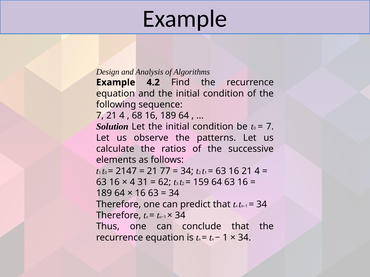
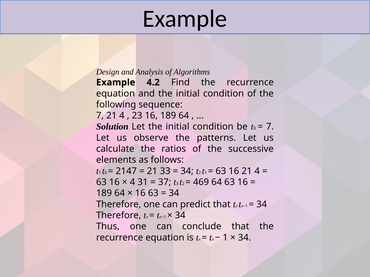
68: 68 -> 23
77: 77 -> 33
62: 62 -> 37
159: 159 -> 469
